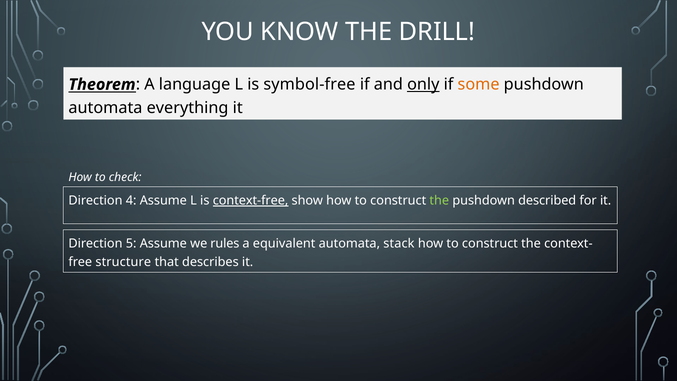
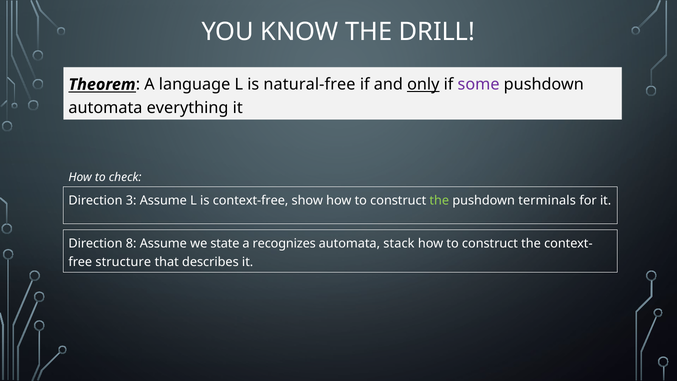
symbol-free: symbol-free -> natural-free
some colour: orange -> purple
4: 4 -> 3
context-free underline: present -> none
described: described -> terminals
5: 5 -> 8
rules: rules -> state
equivalent: equivalent -> recognizes
